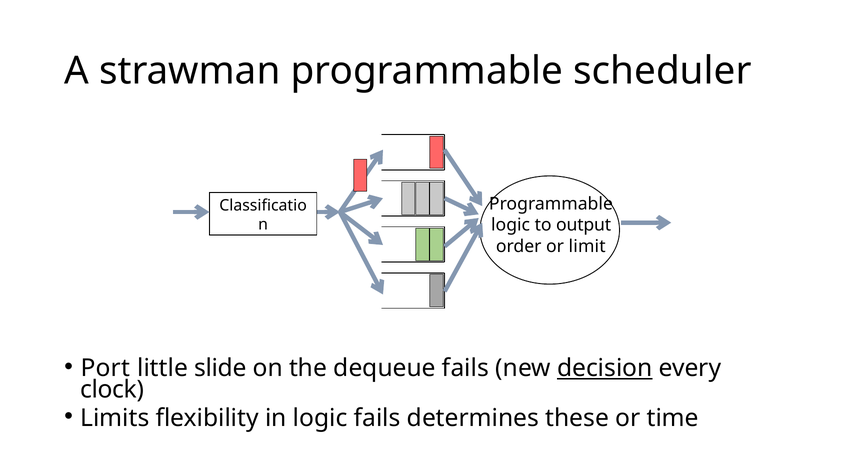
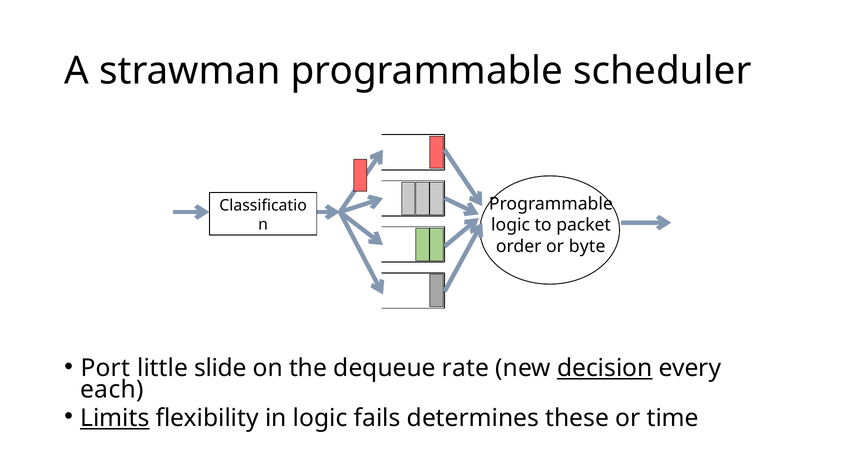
output: output -> packet
limit: limit -> byte
dequeue fails: fails -> rate
clock: clock -> each
Limits underline: none -> present
